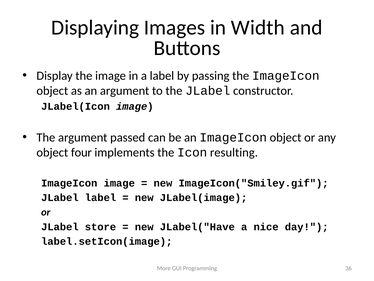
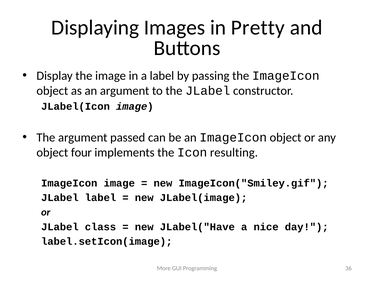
Width: Width -> Pretty
store: store -> class
